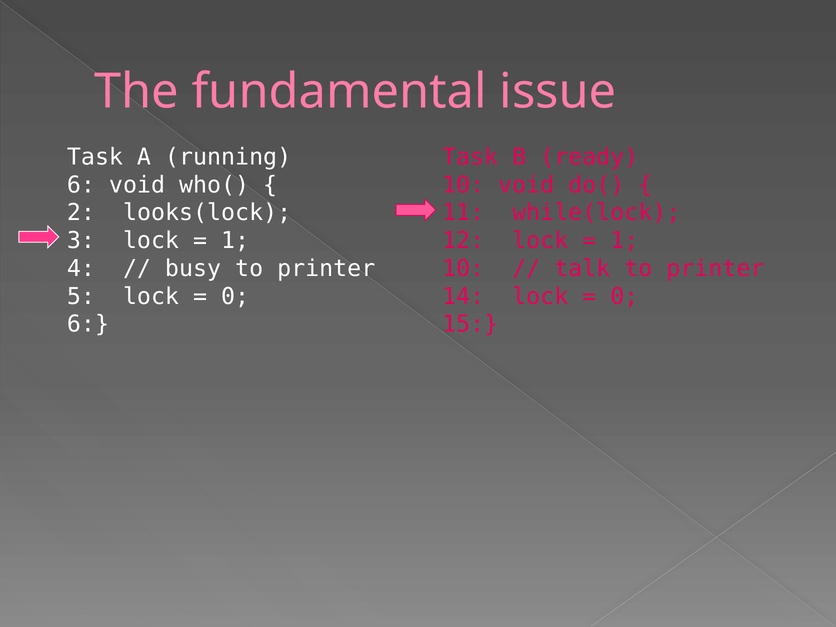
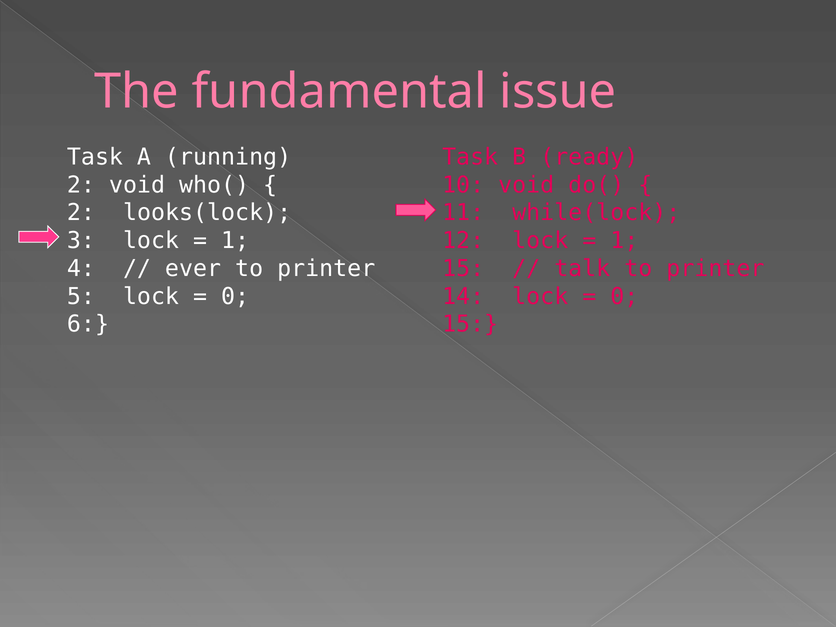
6 at (81, 185): 6 -> 2
busy: busy -> ever
10 at (463, 269): 10 -> 15
